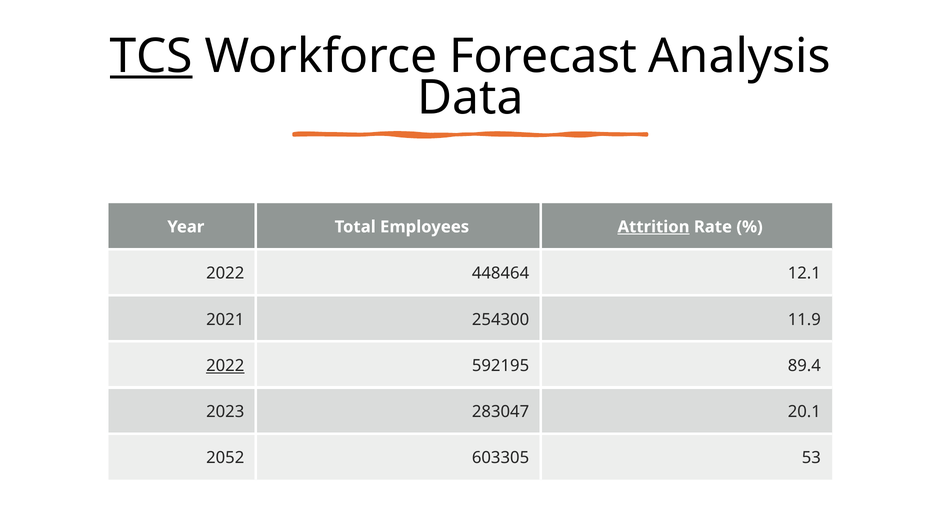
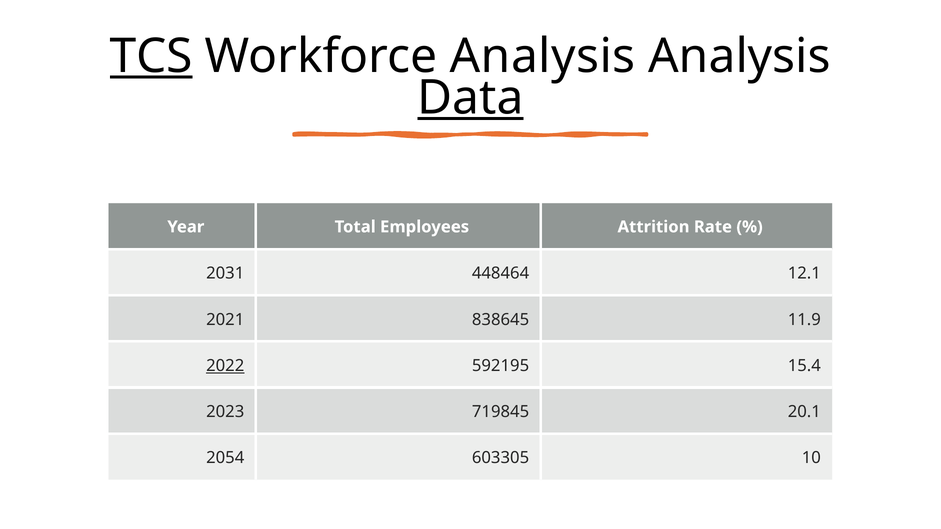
Workforce Forecast: Forecast -> Analysis
Data underline: none -> present
Attrition underline: present -> none
2022 at (225, 274): 2022 -> 2031
254300: 254300 -> 838645
89.4: 89.4 -> 15.4
283047: 283047 -> 719845
2052: 2052 -> 2054
53: 53 -> 10
